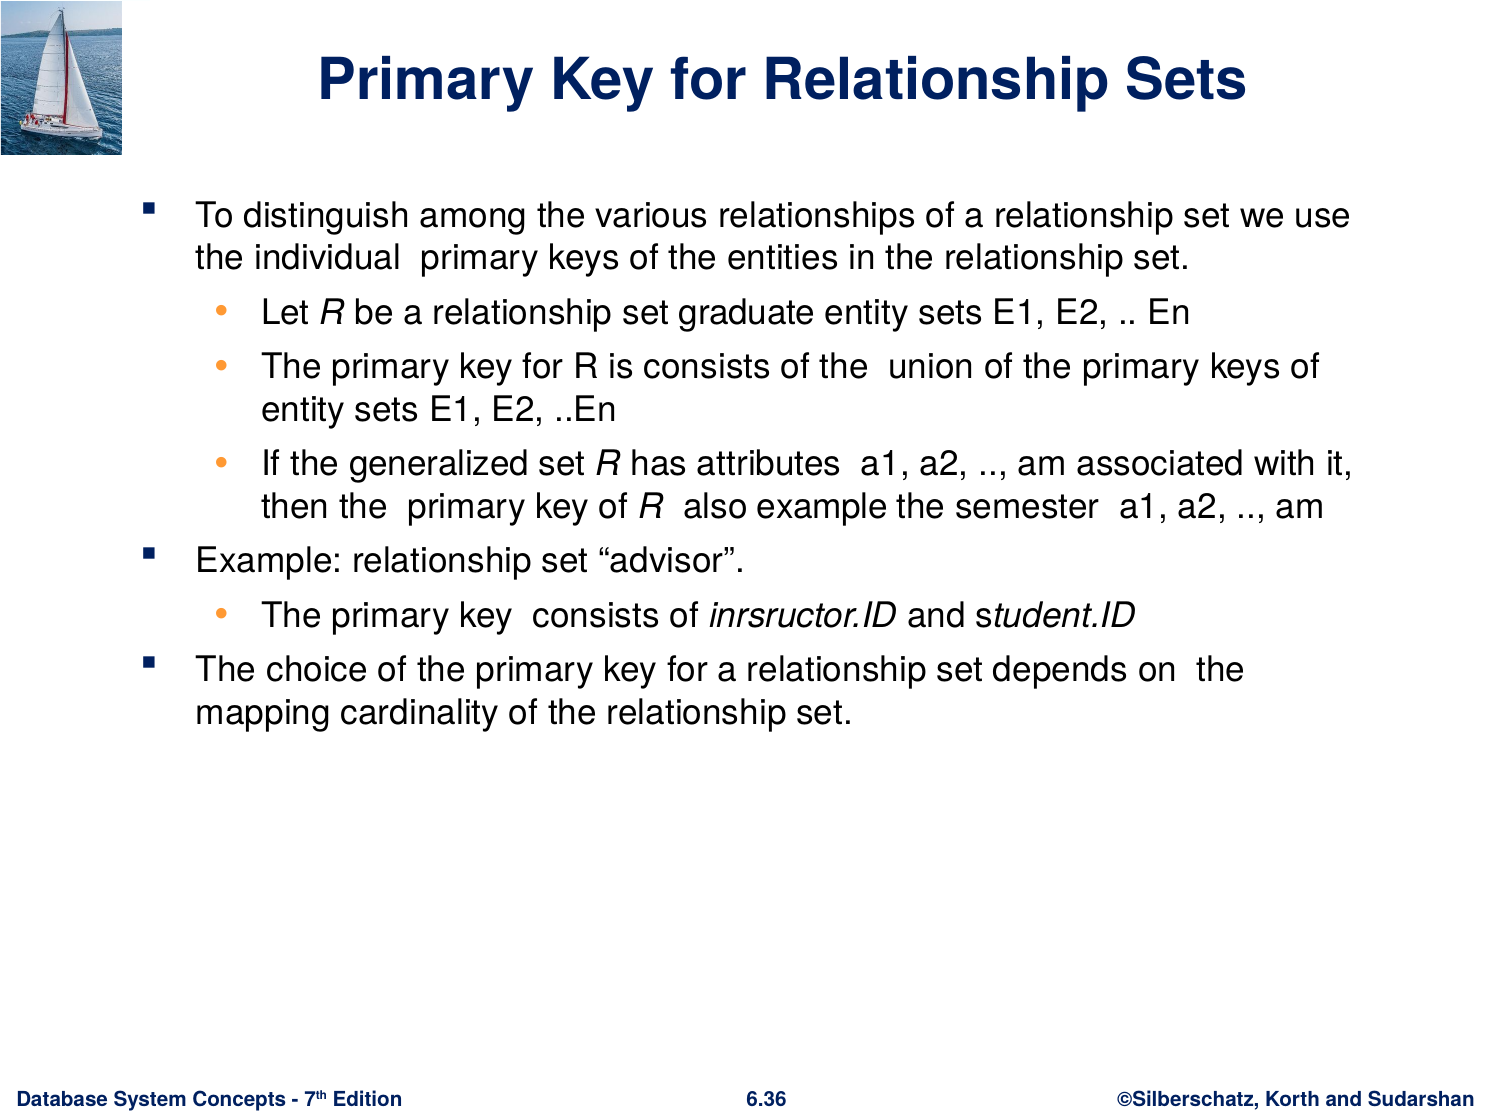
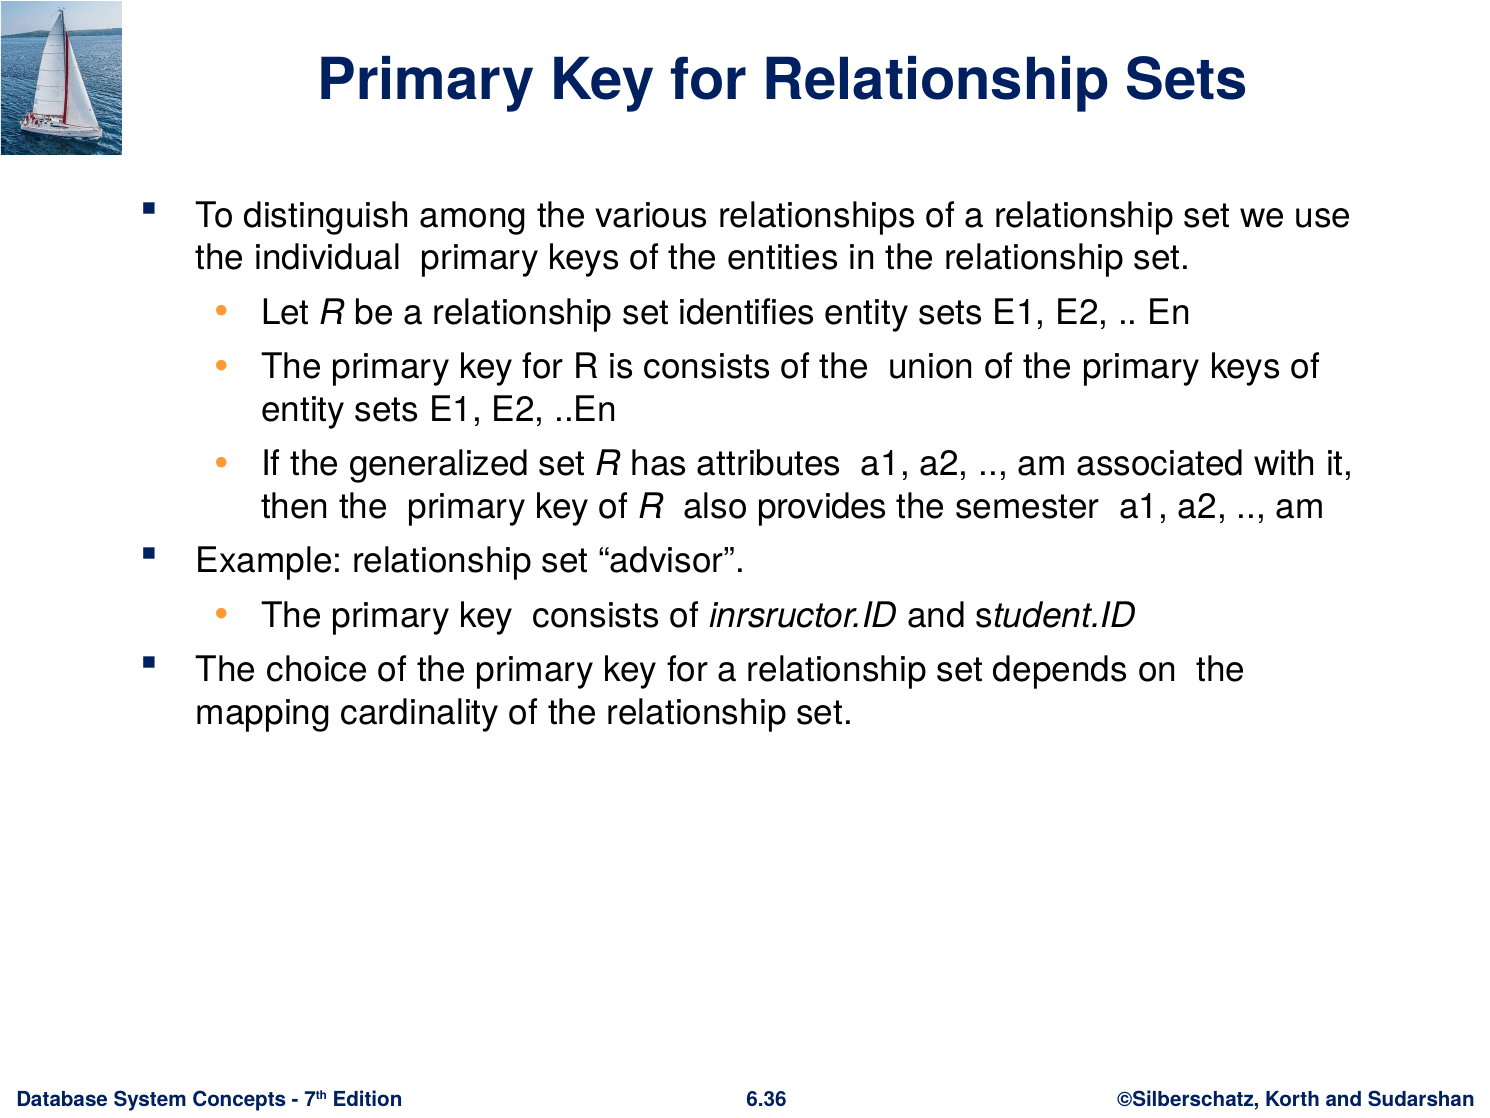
graduate: graduate -> identifies
also example: example -> provides
